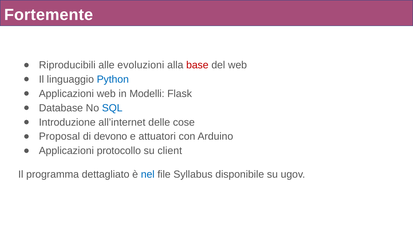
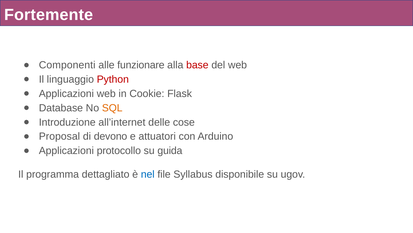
Riproducibili: Riproducibili -> Componenti
evoluzioni: evoluzioni -> funzionare
Python colour: blue -> red
Modelli: Modelli -> Cookie
SQL colour: blue -> orange
client: client -> guida
